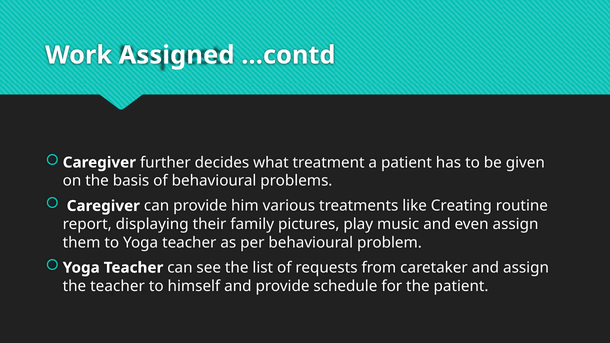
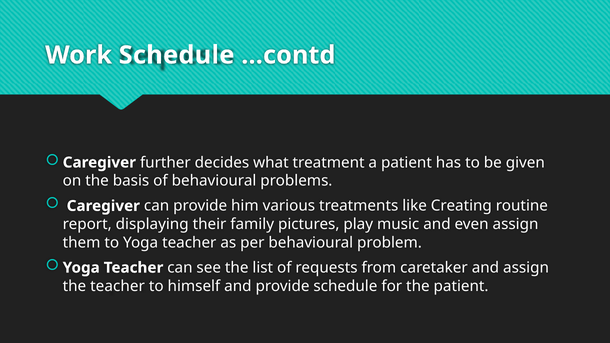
Work Assigned: Assigned -> Schedule
